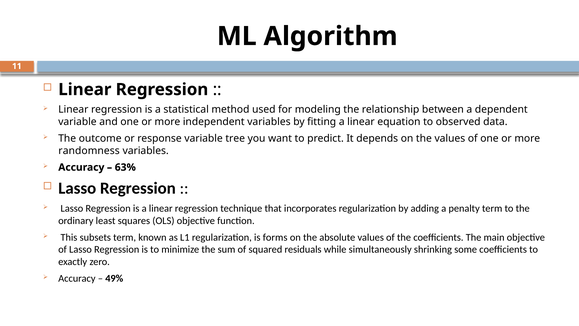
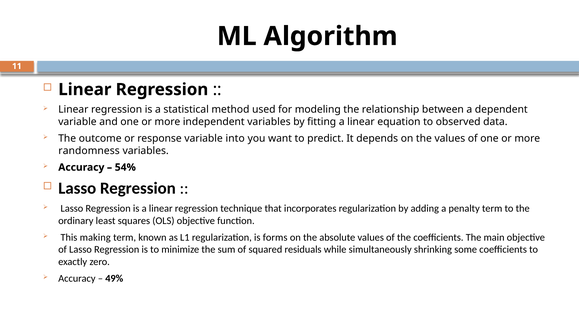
tree: tree -> into
63%: 63% -> 54%
subsets: subsets -> making
